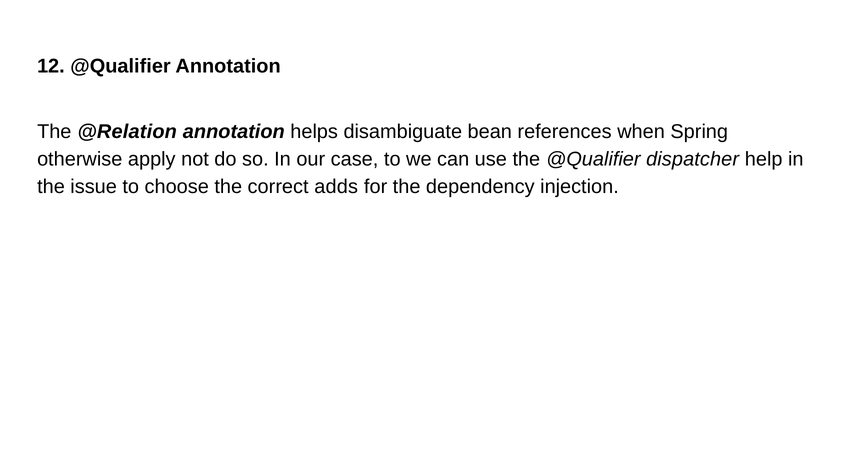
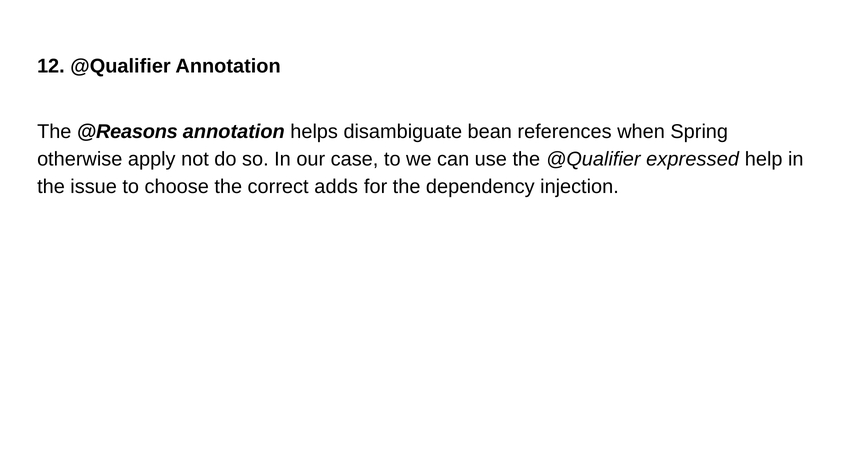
@Relation: @Relation -> @Reasons
dispatcher: dispatcher -> expressed
